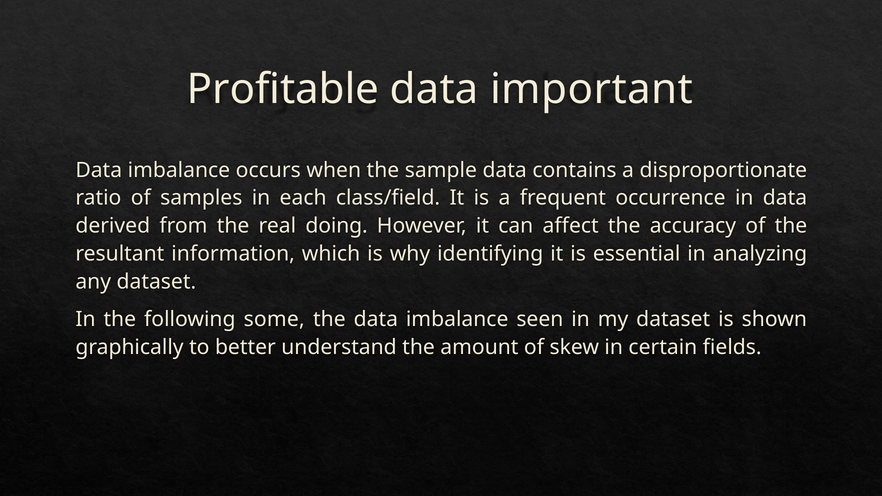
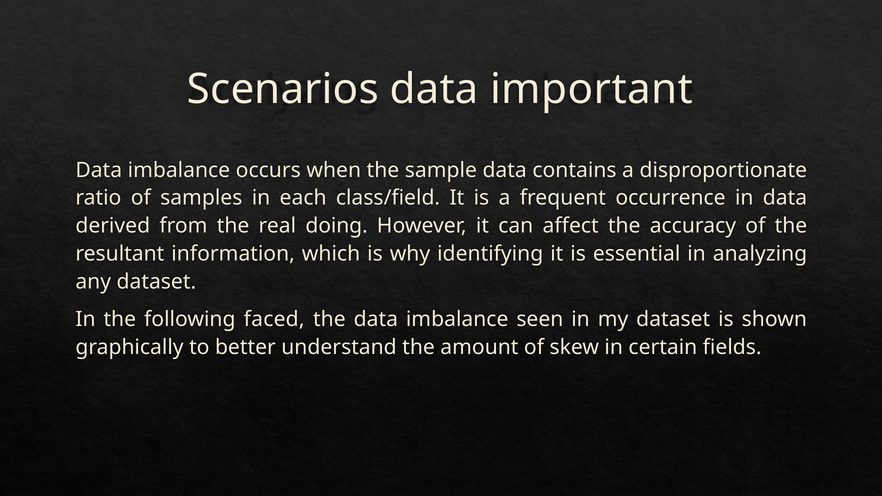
Profitable: Profitable -> Scenarios
some: some -> faced
